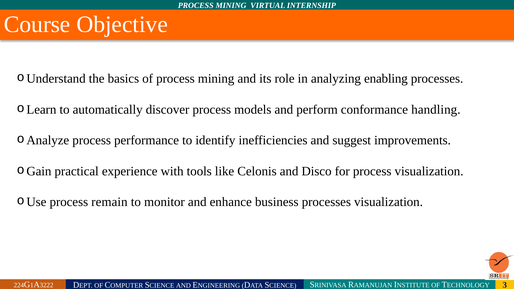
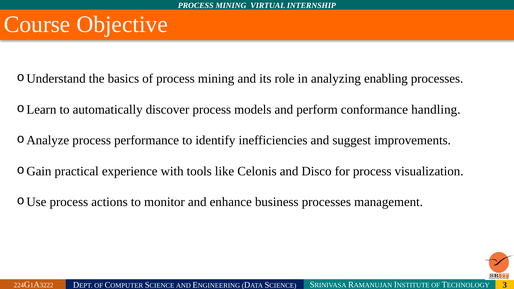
remain: remain -> actions
processes visualization: visualization -> management
